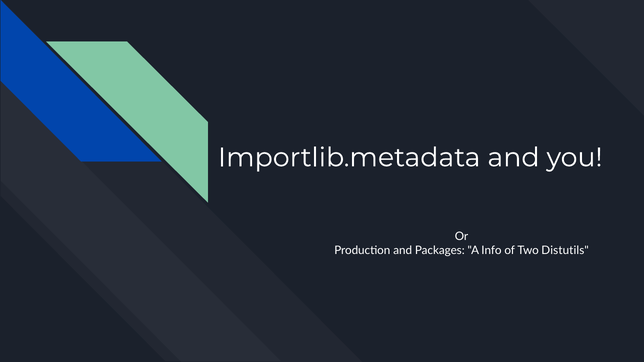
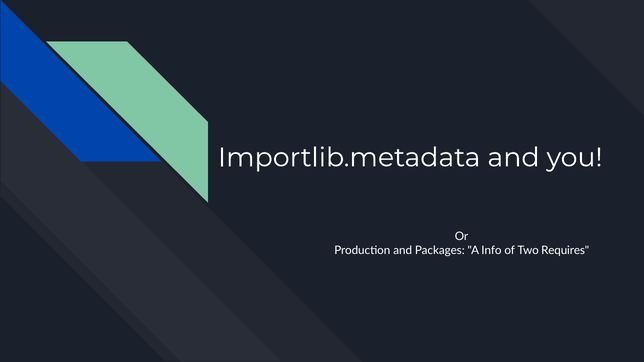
Distutils: Distutils -> Requires
